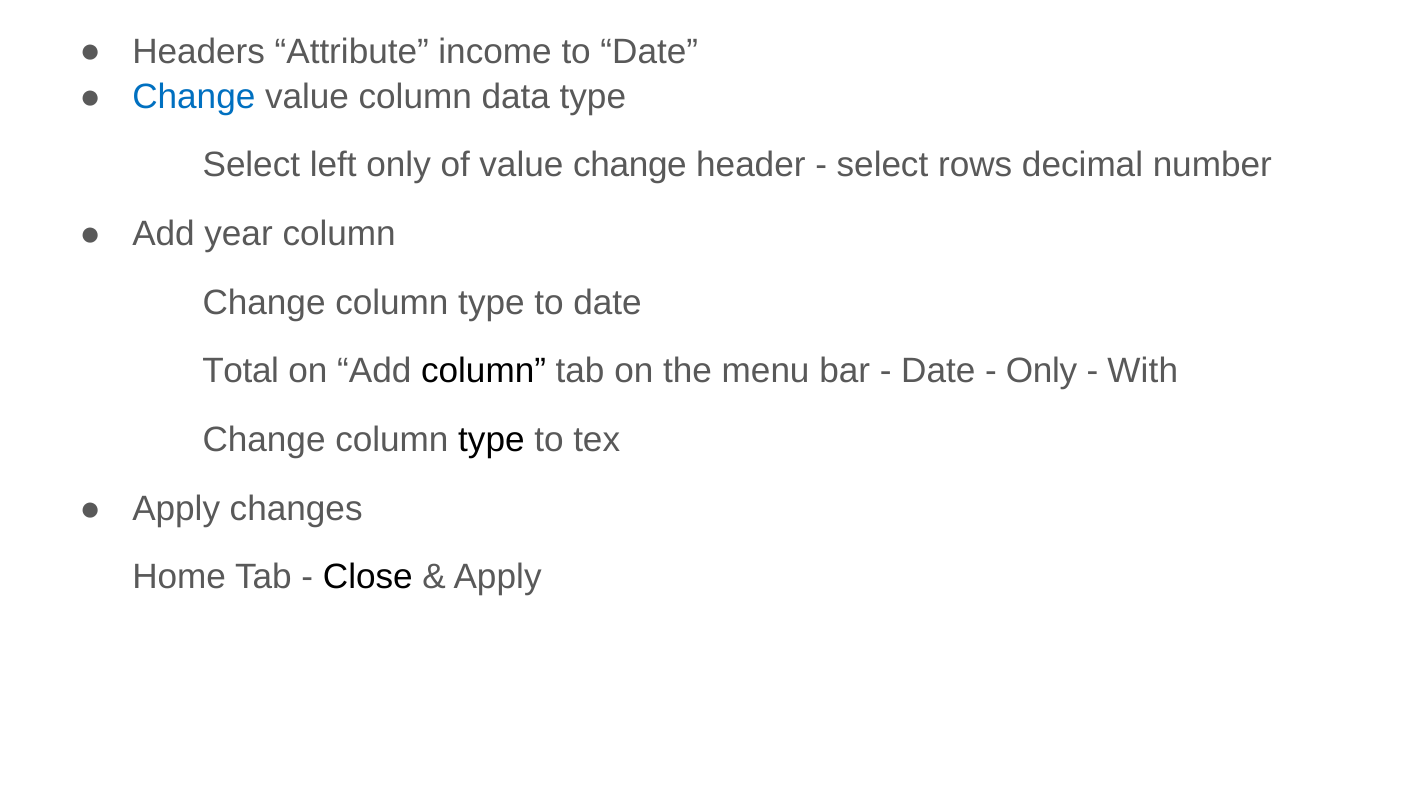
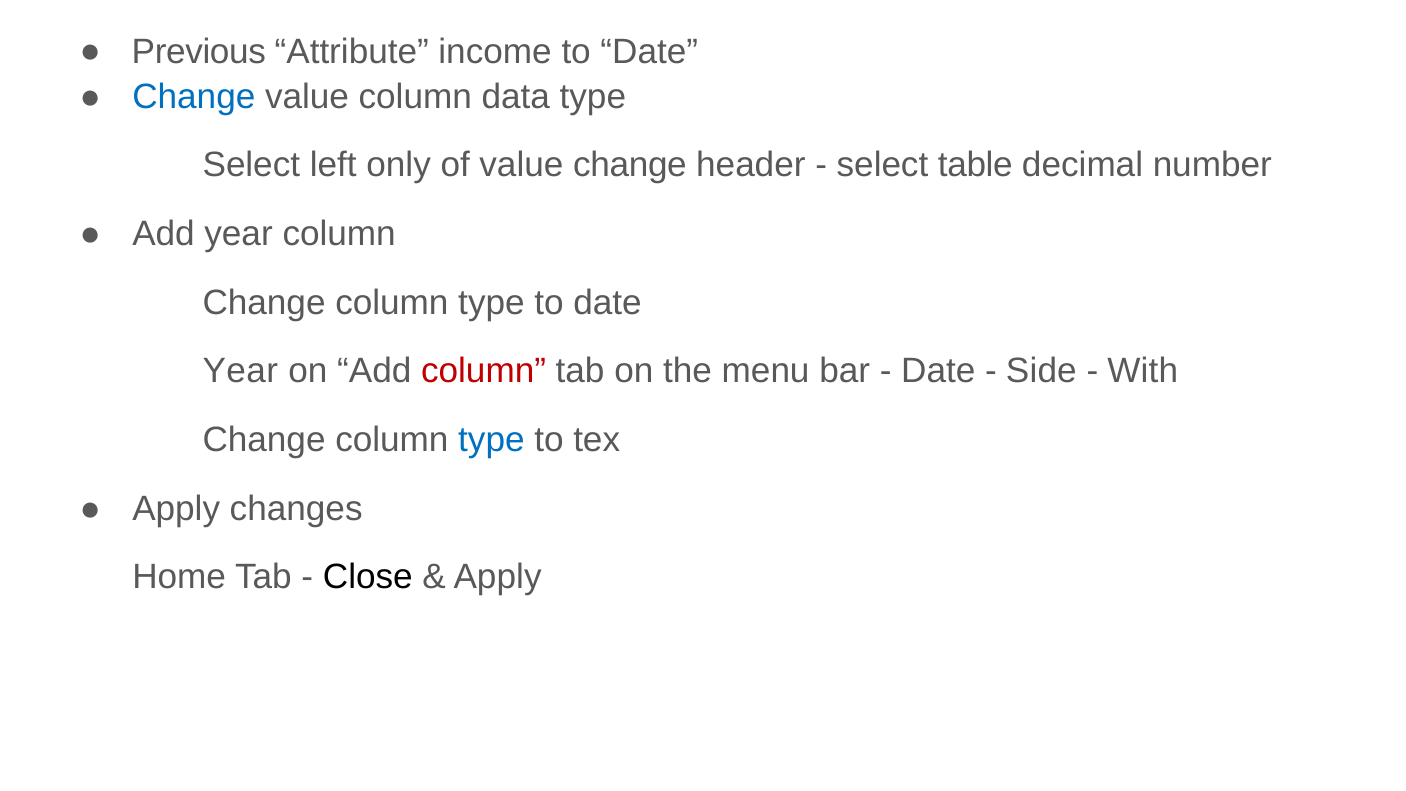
Headers: Headers -> Previous
rows: rows -> table
Total at (241, 371): Total -> Year
column at (484, 371) colour: black -> red
Only at (1042, 371): Only -> Side
type at (491, 440) colour: black -> blue
